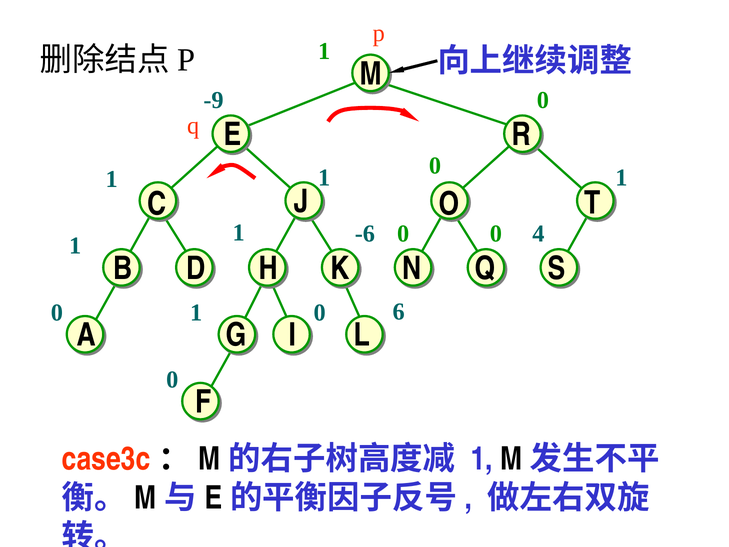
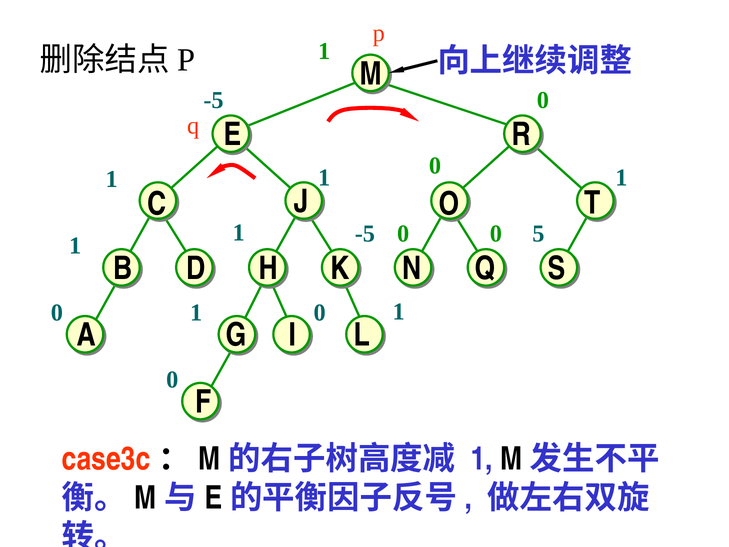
-9 at (214, 100): -9 -> -5
1 -6: -6 -> -5
4: 4 -> 5
0 6: 6 -> 1
